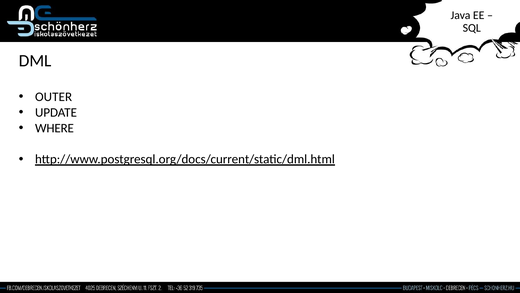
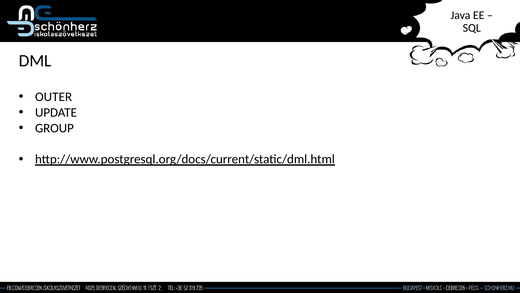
WHERE: WHERE -> GROUP
